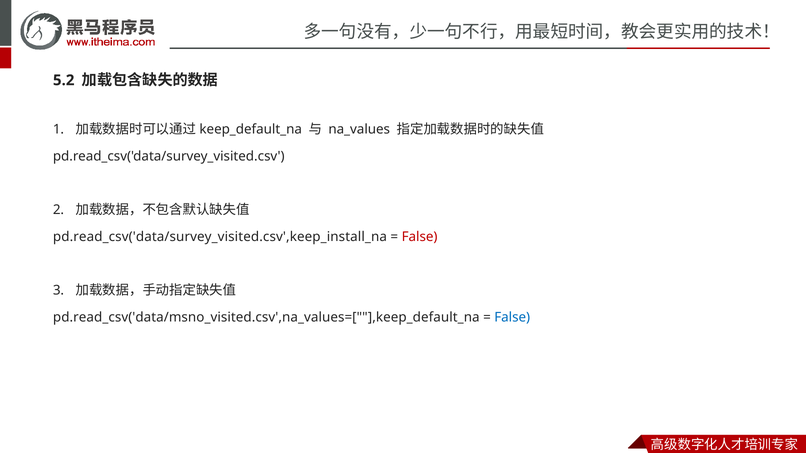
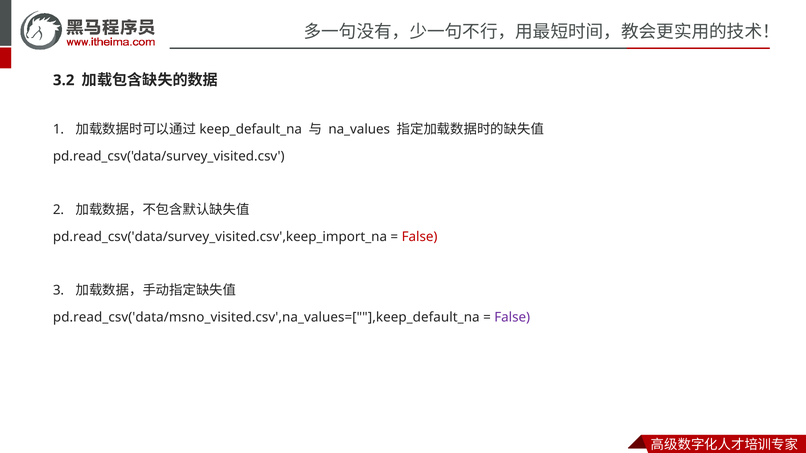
5.2: 5.2 -> 3.2
pd.read_csv('data/survey_visited.csv',keep_install_na: pd.read_csv('data/survey_visited.csv',keep_install_na -> pd.read_csv('data/survey_visited.csv',keep_import_na
False at (512, 317) colour: blue -> purple
